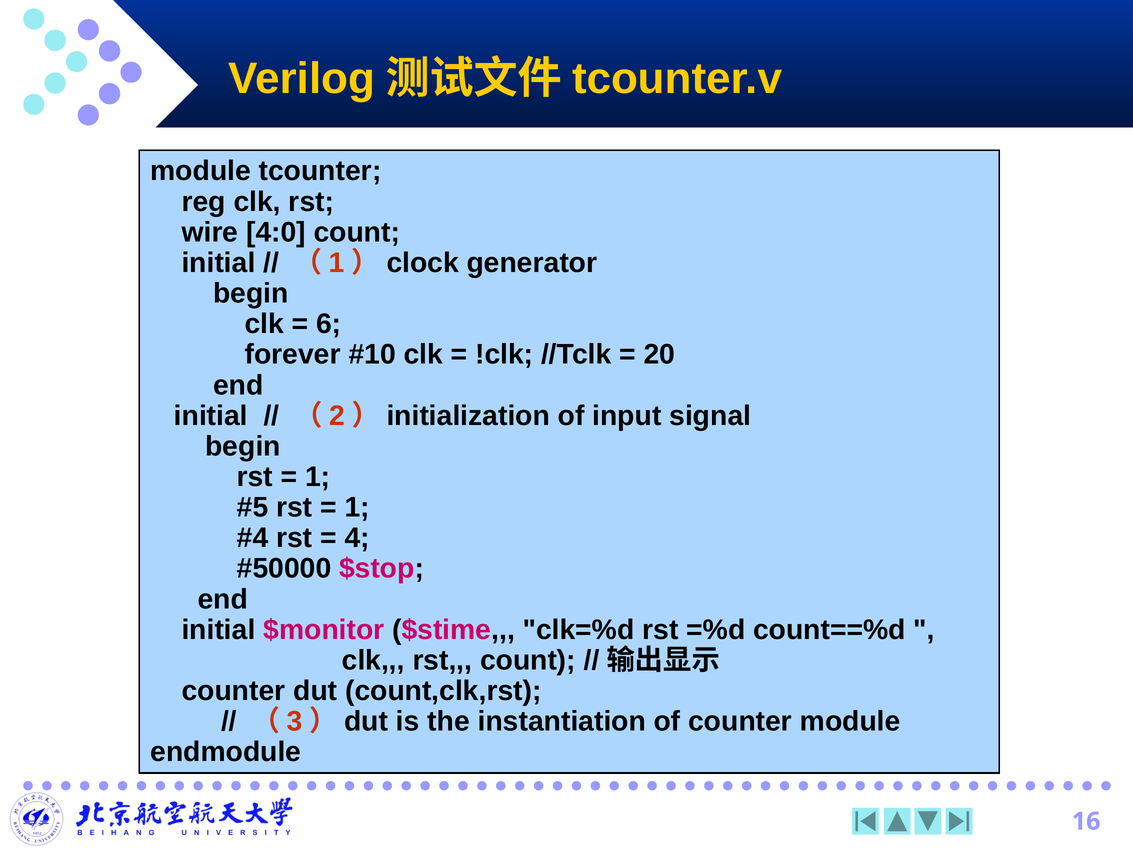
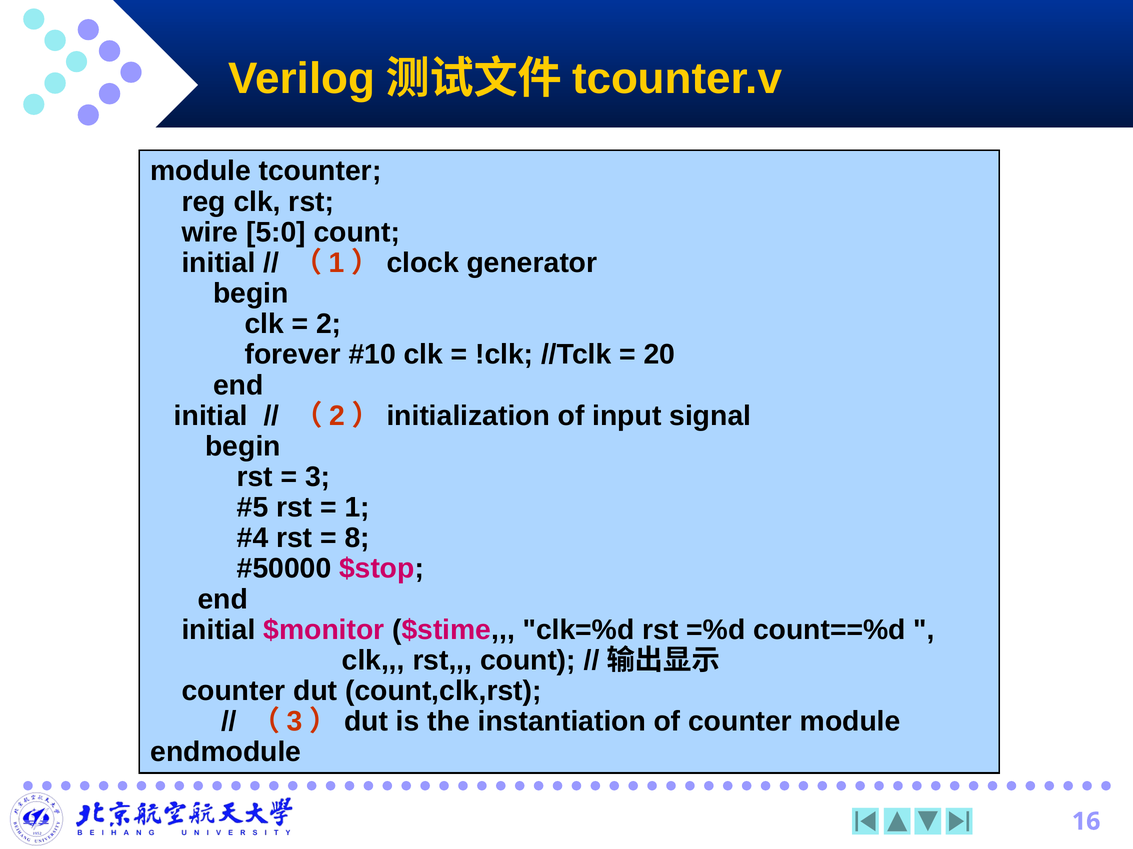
4:0: 4:0 -> 5:0
6: 6 -> 2
1 at (318, 477): 1 -> 3
4: 4 -> 8
